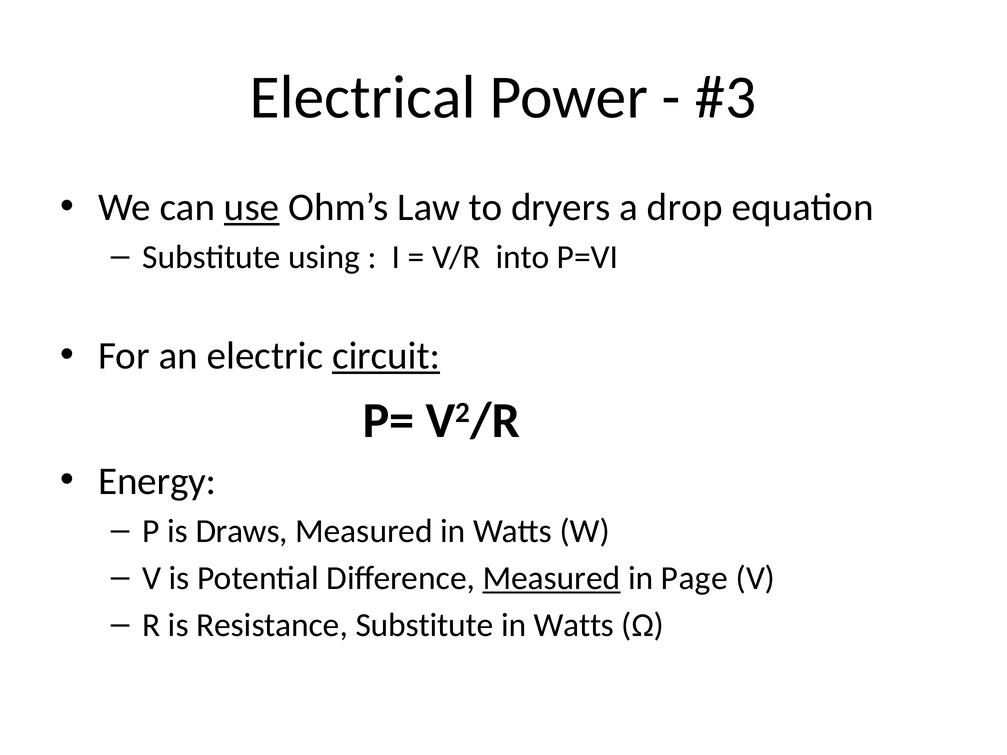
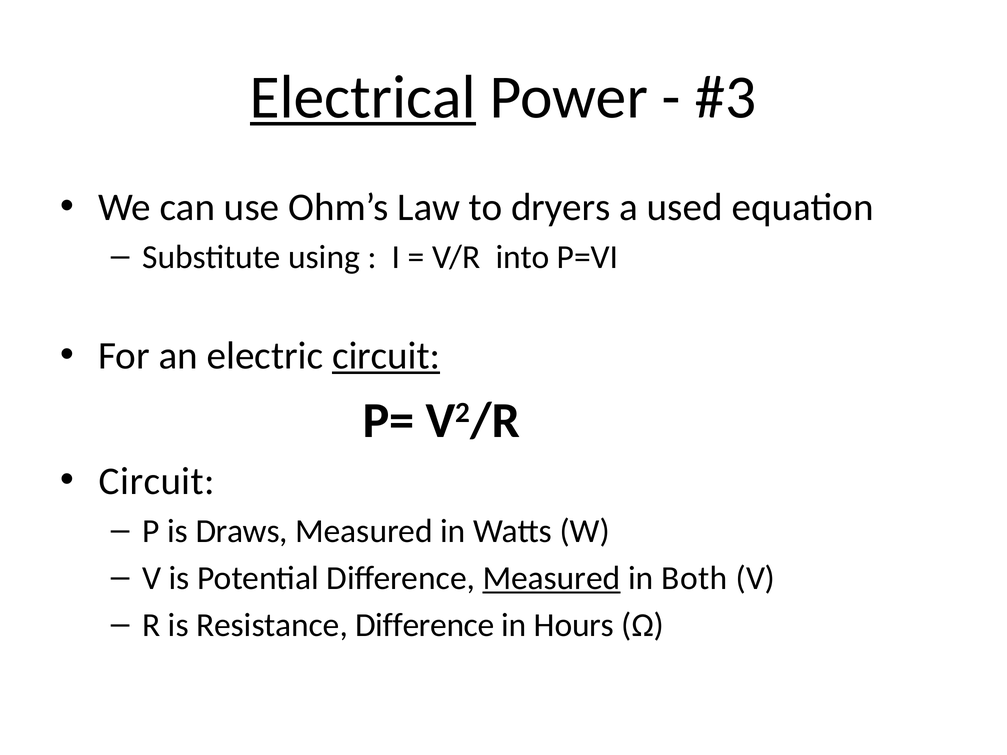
Electrical underline: none -> present
use underline: present -> none
drop: drop -> used
Energy at (157, 481): Energy -> Circuit
Page: Page -> Both
Resistance Substitute: Substitute -> Difference
Watts at (574, 625): Watts -> Hours
